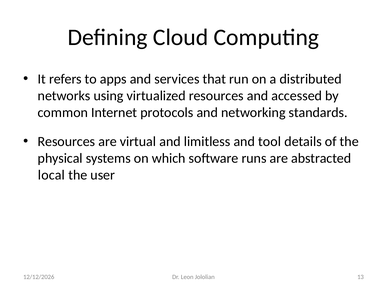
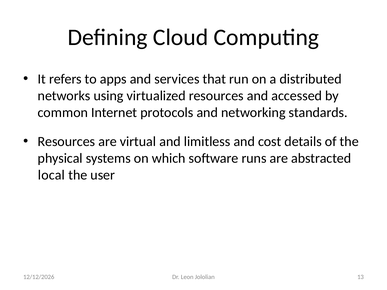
tool: tool -> cost
